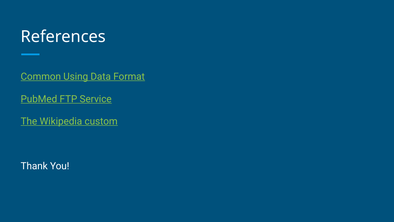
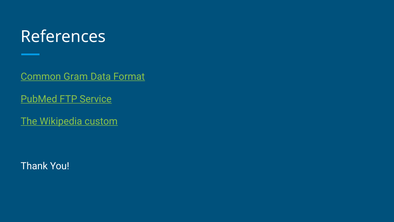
Using: Using -> Gram
